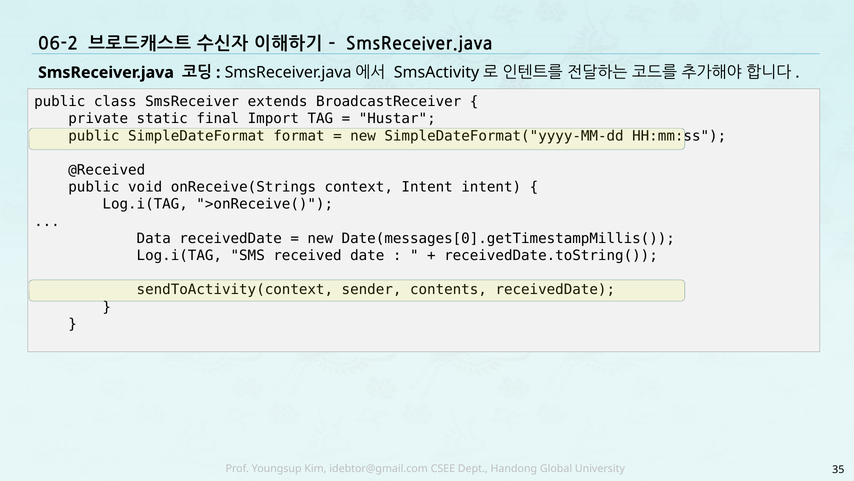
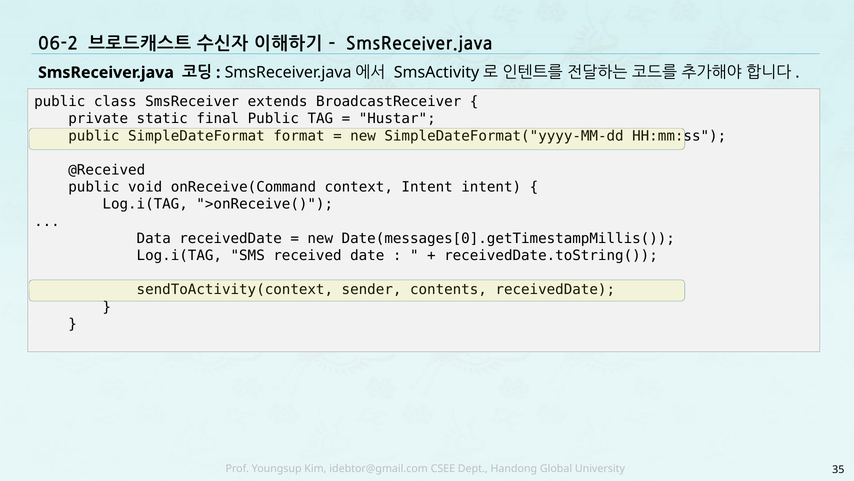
final Import: Import -> Public
onReceive(Strings: onReceive(Strings -> onReceive(Command
